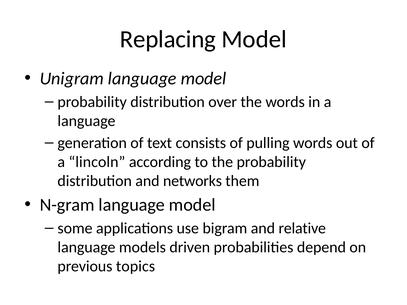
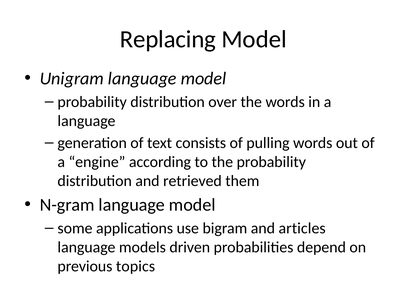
lincoln: lincoln -> engine
networks: networks -> retrieved
relative: relative -> articles
